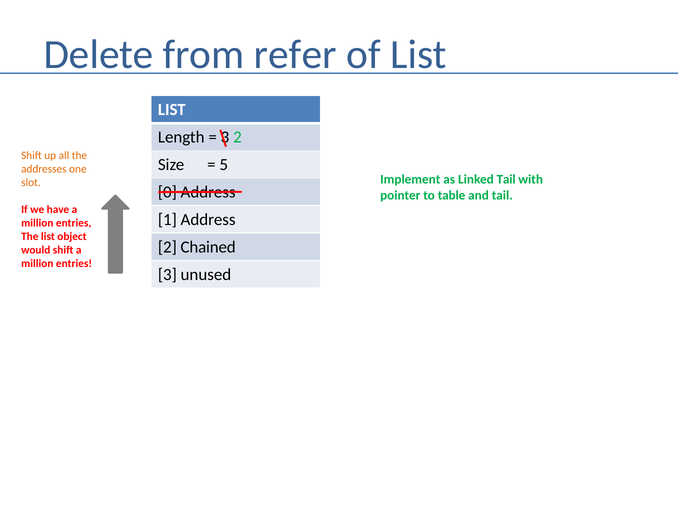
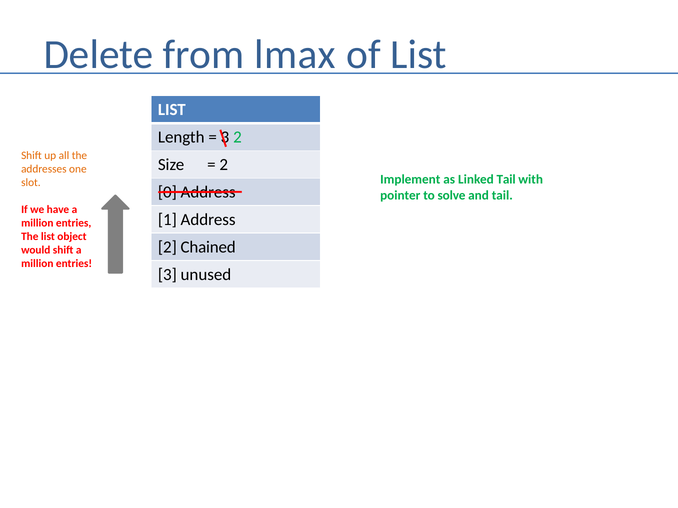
refer: refer -> lmax
5 at (224, 165): 5 -> 2
table: table -> solve
